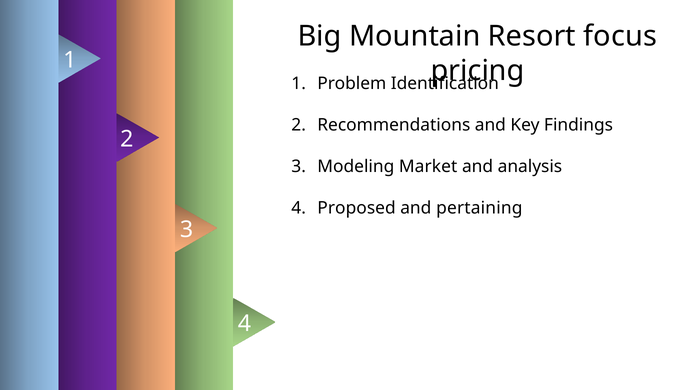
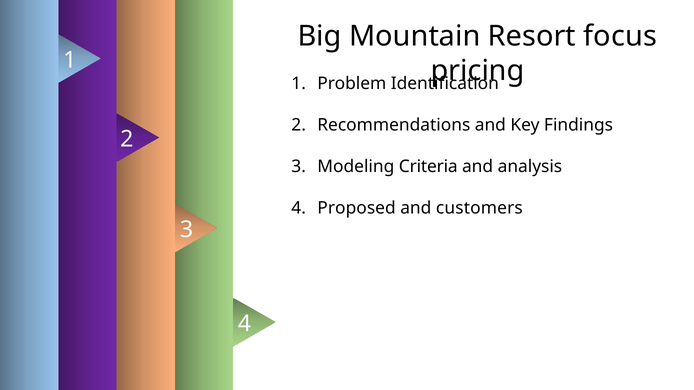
Market: Market -> Criteria
pertaining: pertaining -> customers
